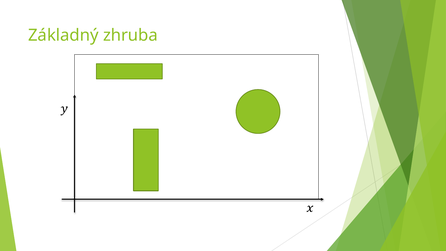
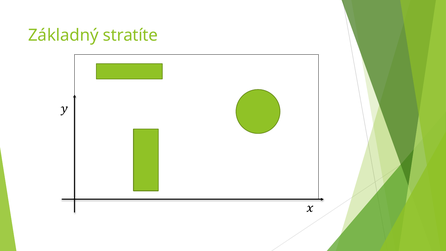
zhruba: zhruba -> stratíte
